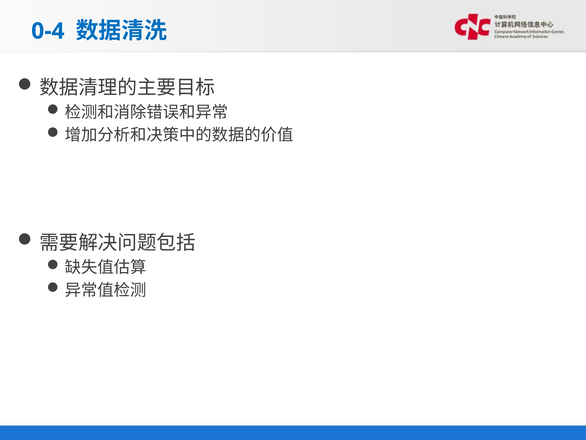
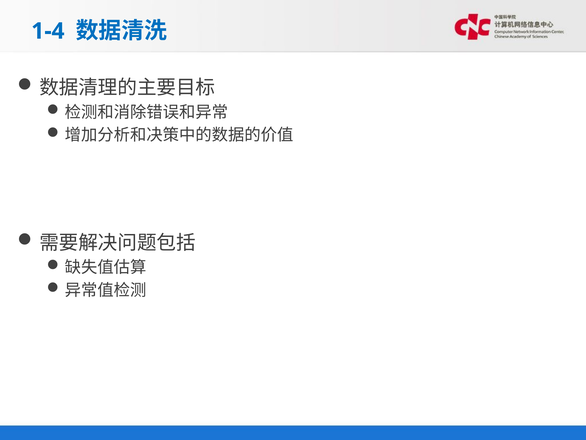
0-4: 0-4 -> 1-4
